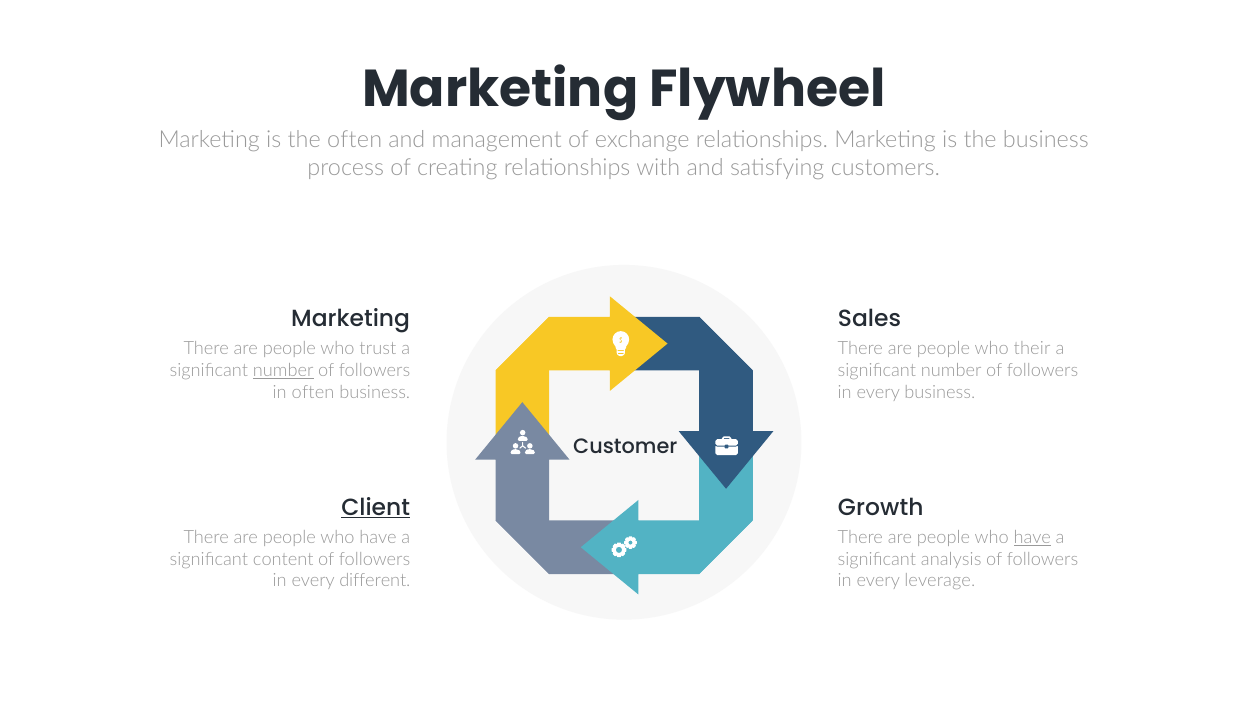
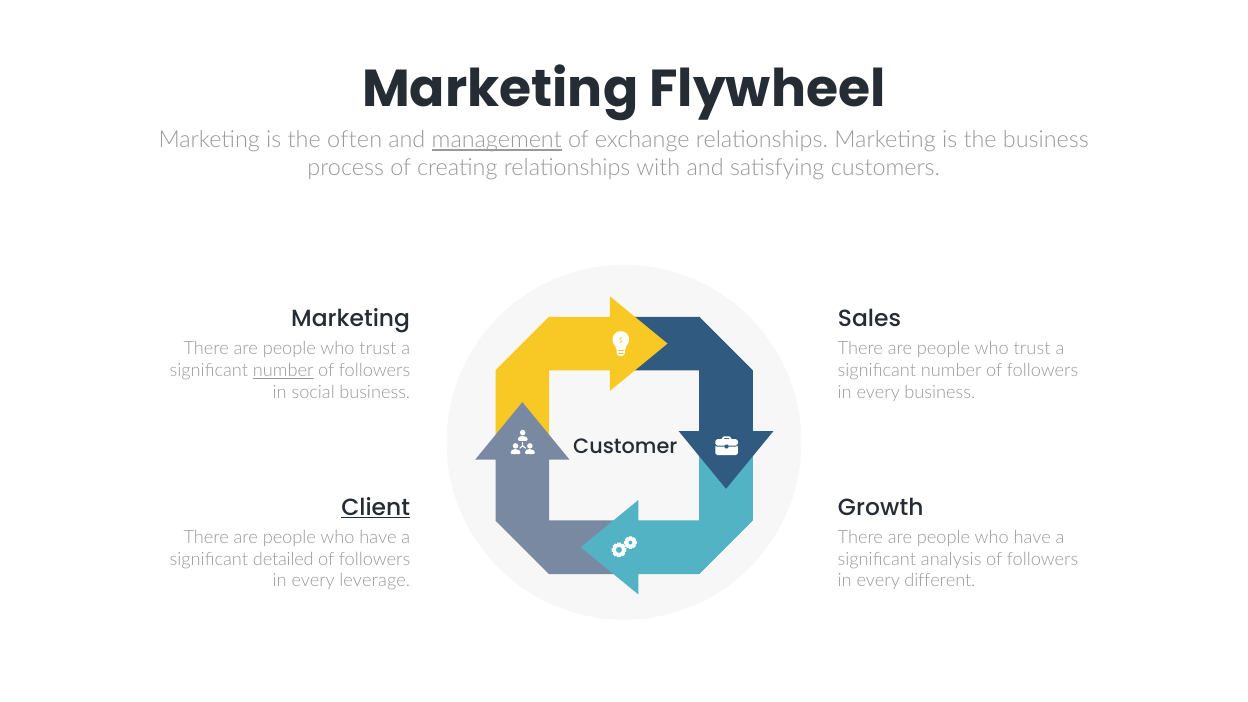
management underline: none -> present
their at (1032, 349): their -> trust
in often: often -> social
have at (1032, 537) underline: present -> none
content: content -> detailed
different: different -> leverage
leverage: leverage -> different
